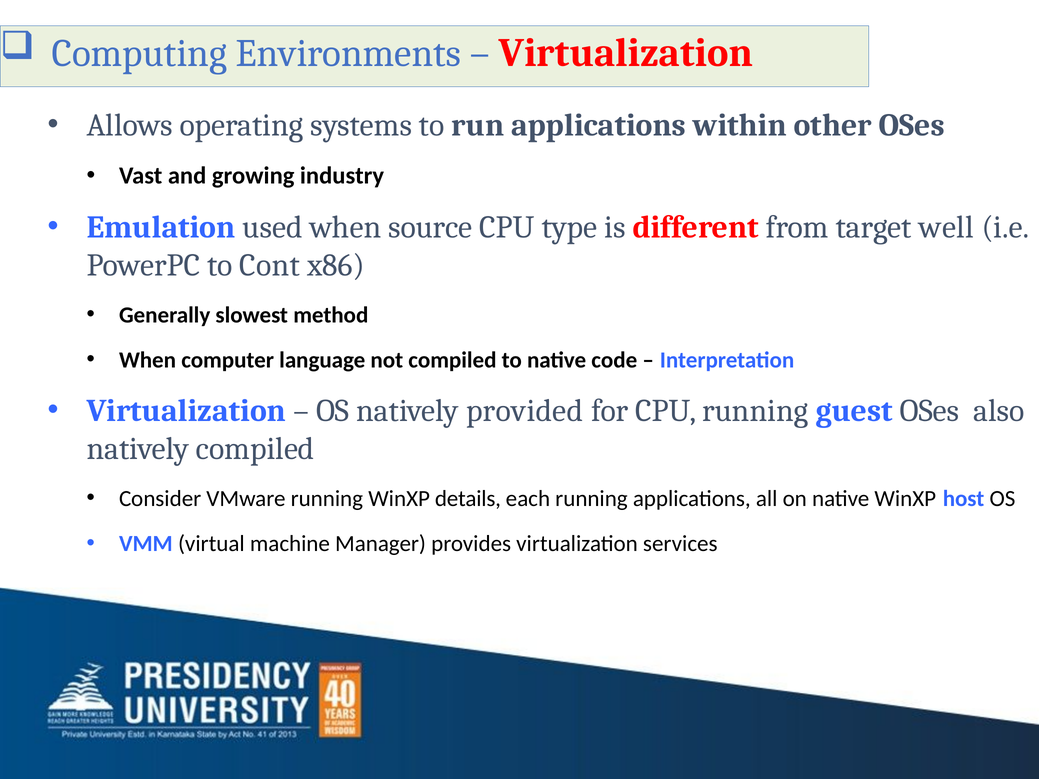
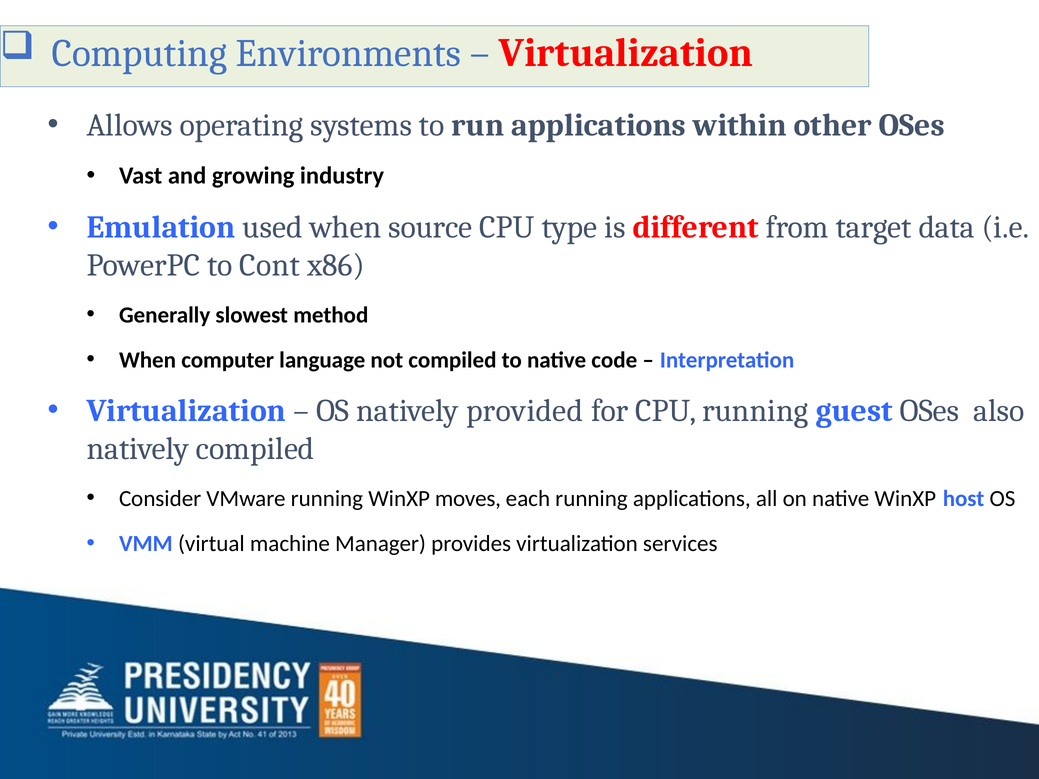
well: well -> data
details: details -> moves
